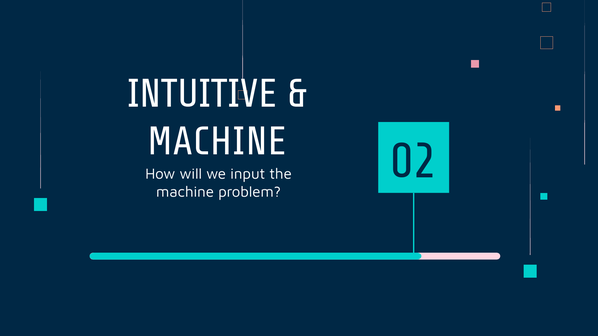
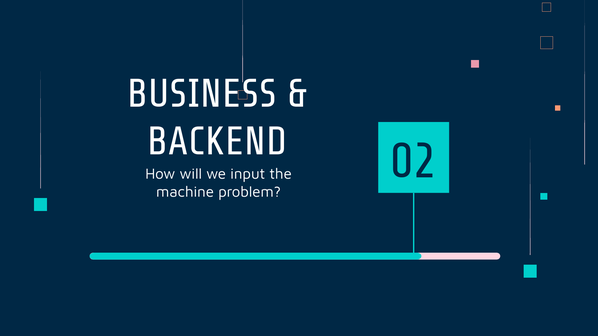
INTUITIVE: INTUITIVE -> BUSINESS
MACHINE at (217, 142): MACHINE -> BACKEND
